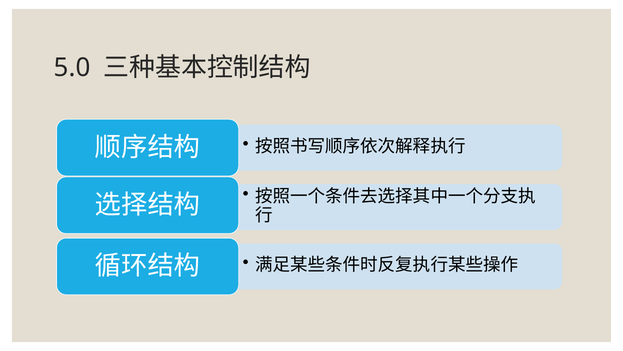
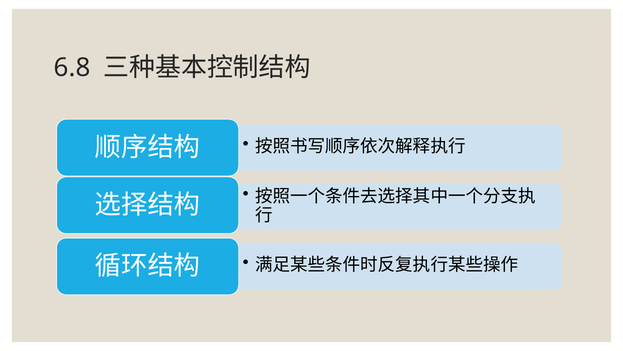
5.0: 5.0 -> 6.8
